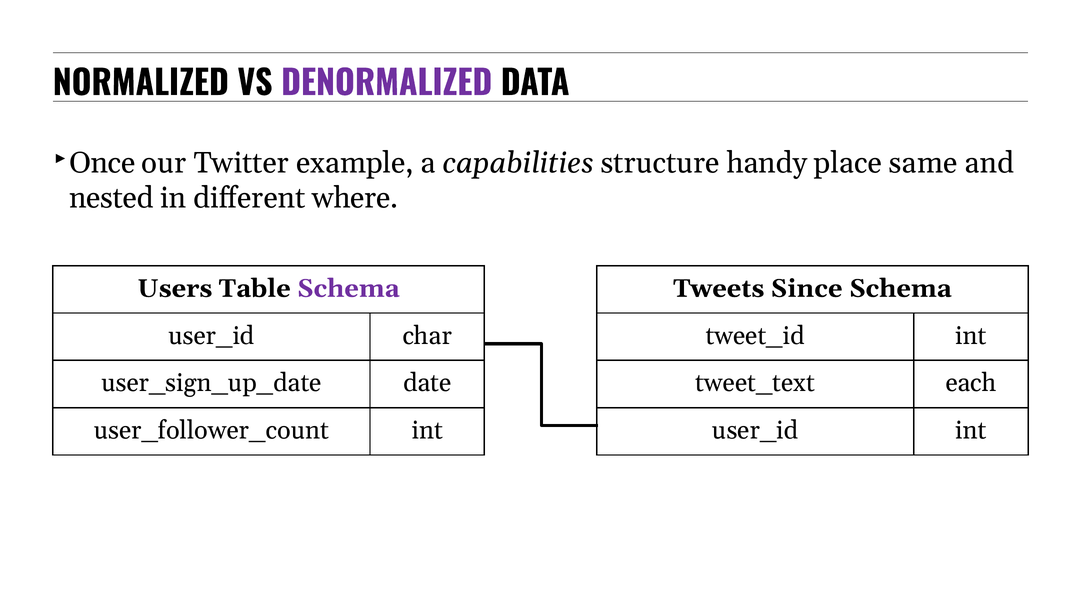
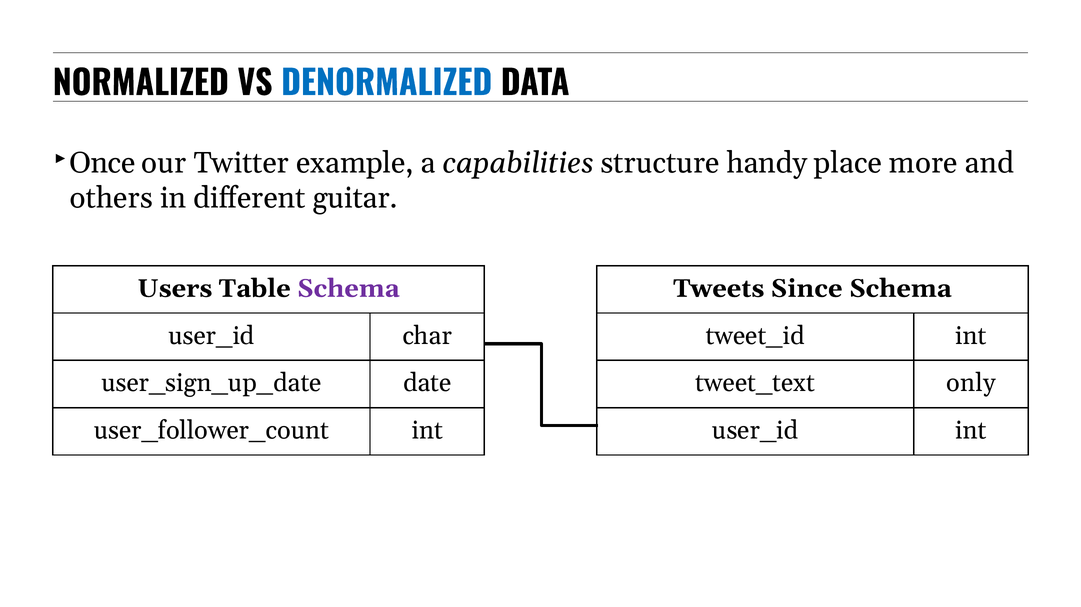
DENORMALIZED colour: purple -> blue
same: same -> more
nested: nested -> others
where: where -> guitar
each: each -> only
